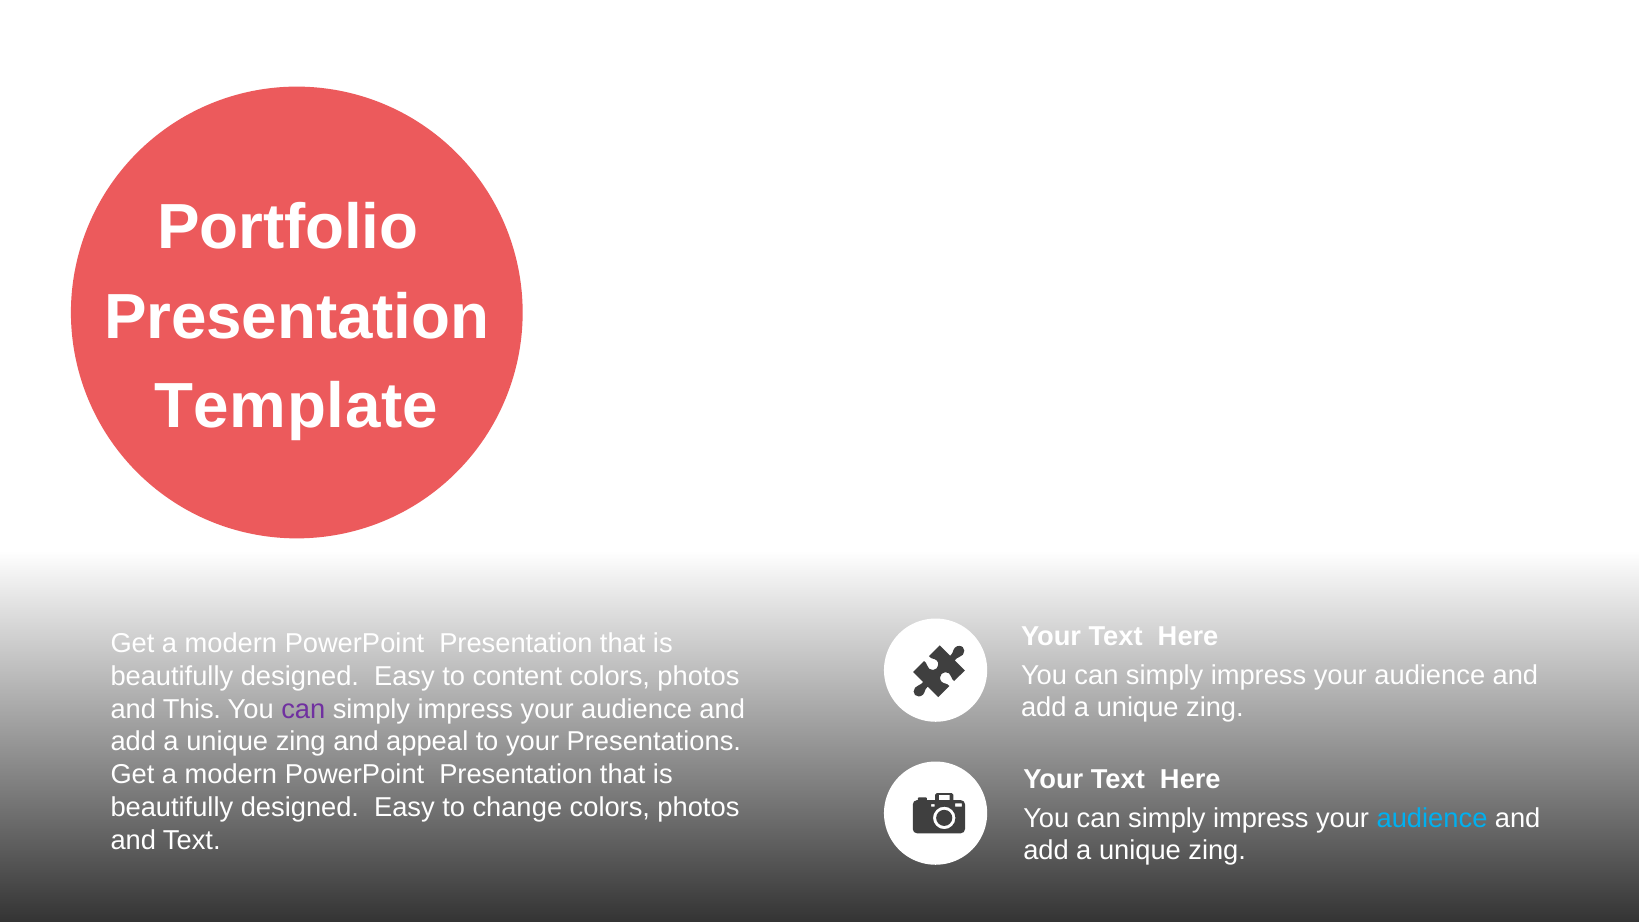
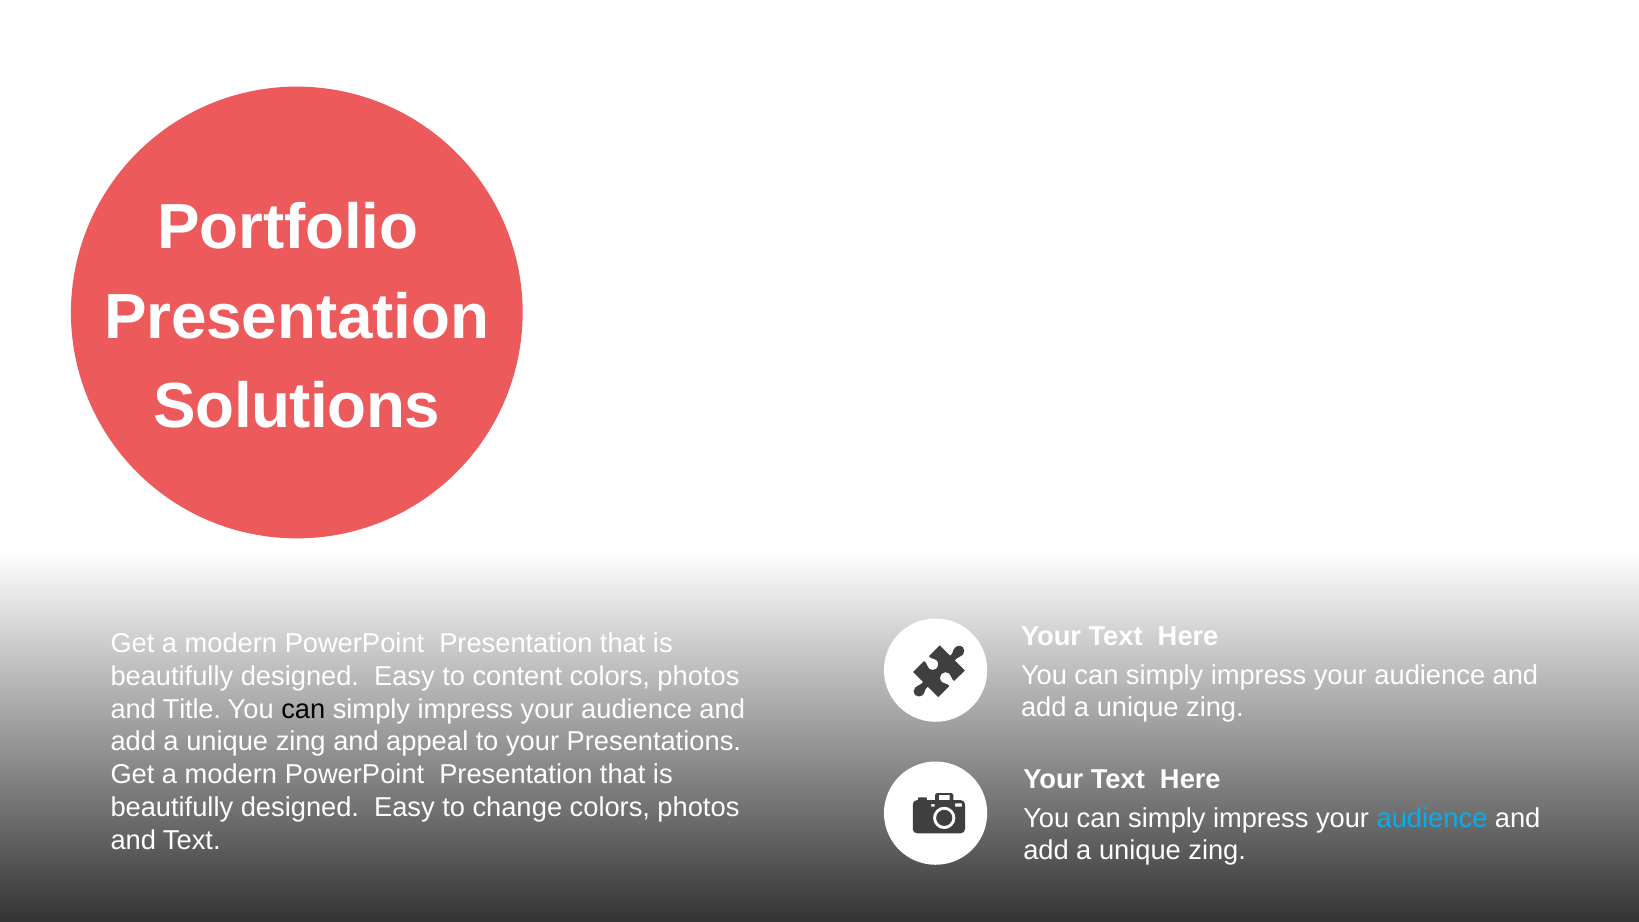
Template: Template -> Solutions
This: This -> Title
can at (303, 709) colour: purple -> black
